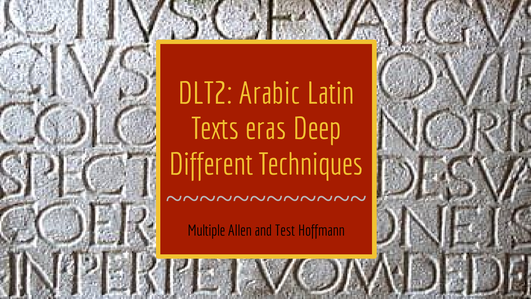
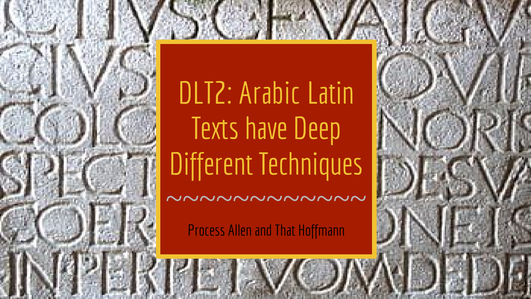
eras: eras -> have
Multiple: Multiple -> Process
Test: Test -> That
